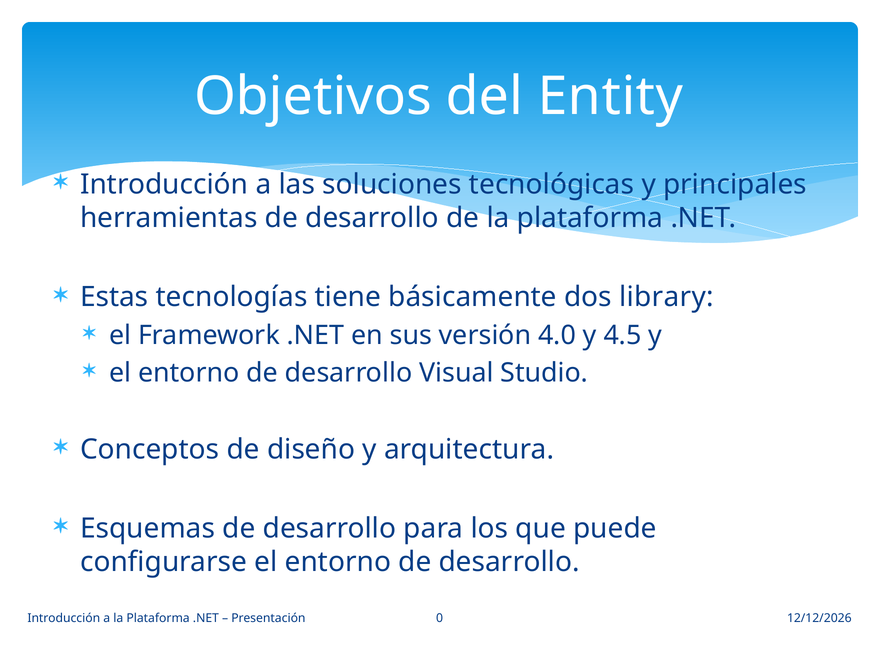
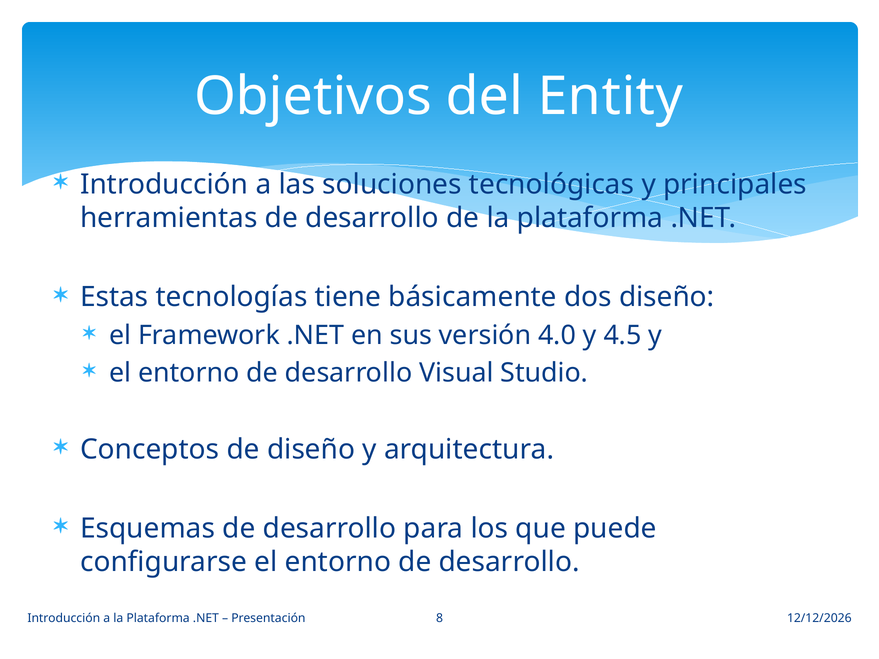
dos library: library -> diseño
0: 0 -> 8
